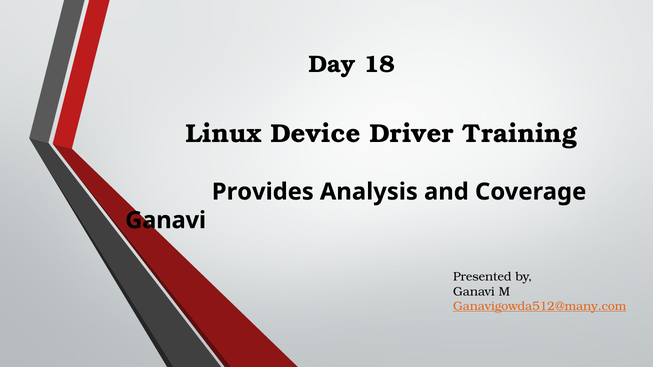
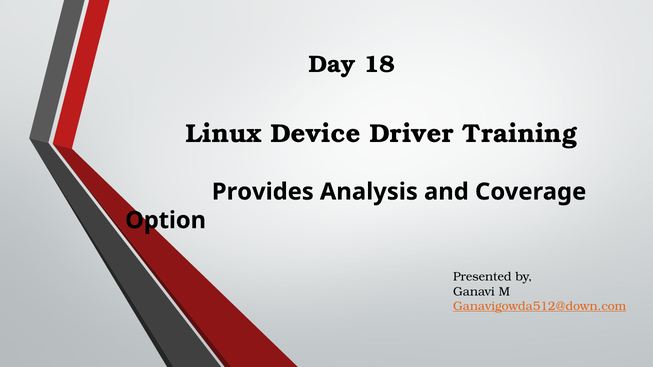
Ganavi at (166, 221): Ganavi -> Option
Ganavigowda512@many.com: Ganavigowda512@many.com -> Ganavigowda512@down.com
